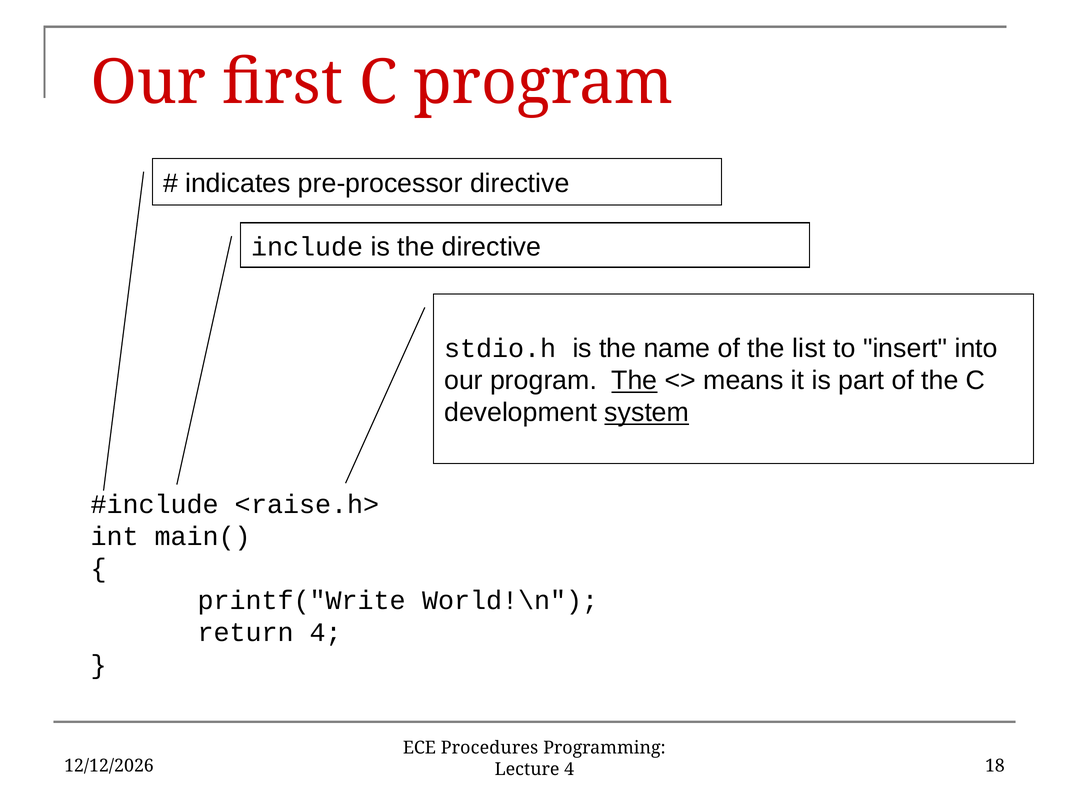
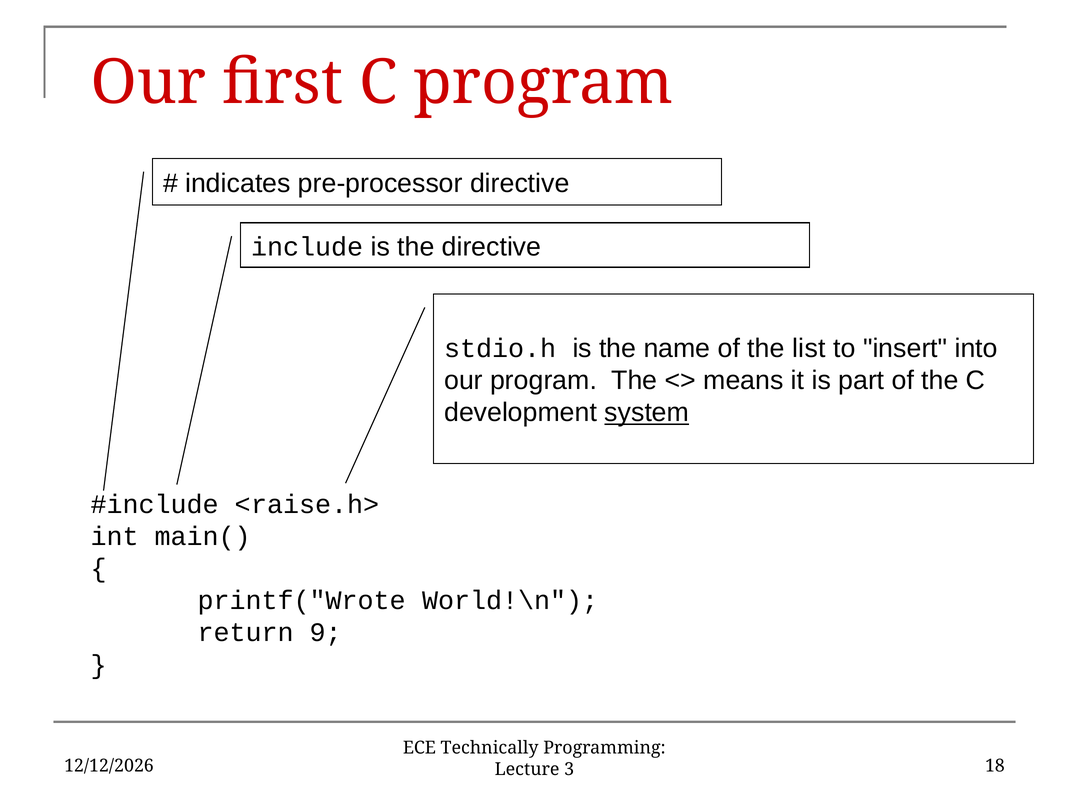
The at (634, 380) underline: present -> none
printf("Write: printf("Write -> printf("Wrote
return 4: 4 -> 9
Procedures: Procedures -> Technically
Lecture 4: 4 -> 3
